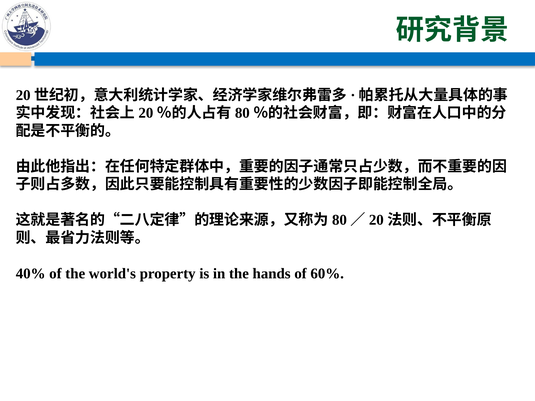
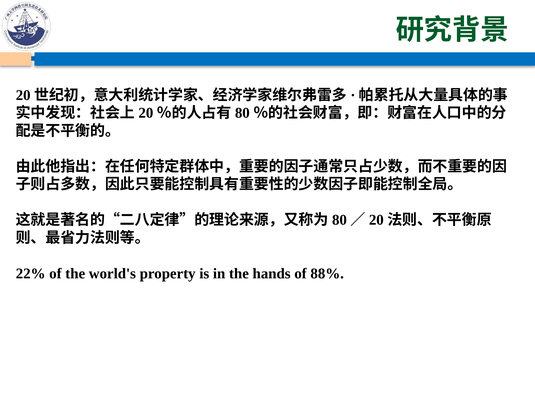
40%: 40% -> 22%
60%: 60% -> 88%
